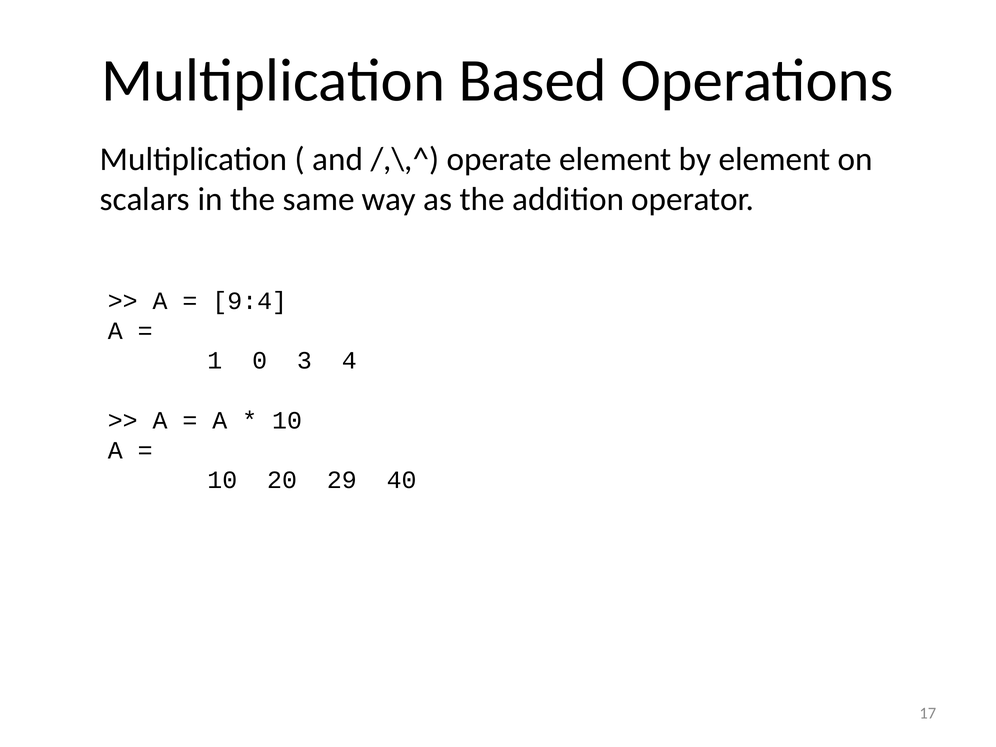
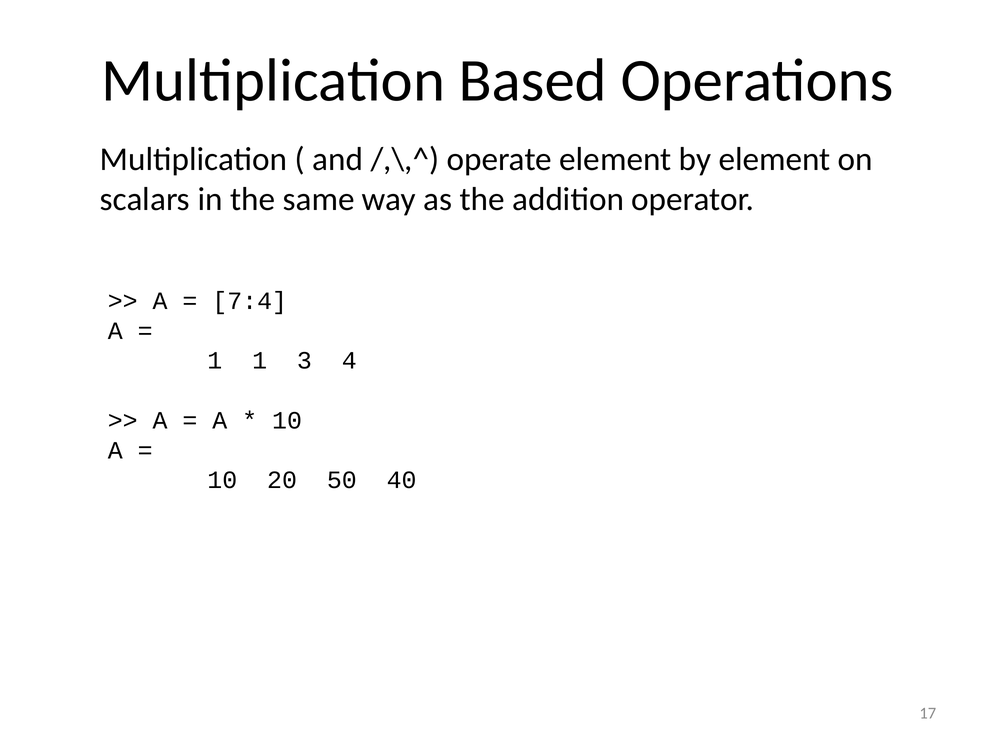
9:4: 9:4 -> 7:4
1 0: 0 -> 1
29: 29 -> 50
